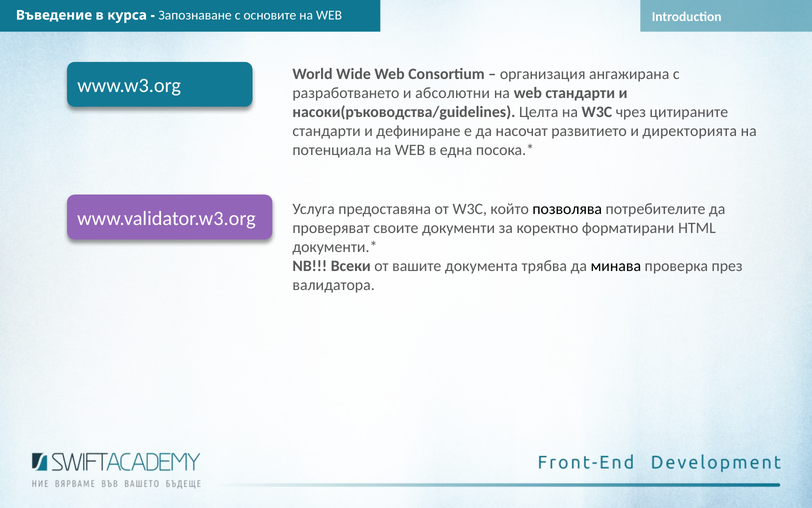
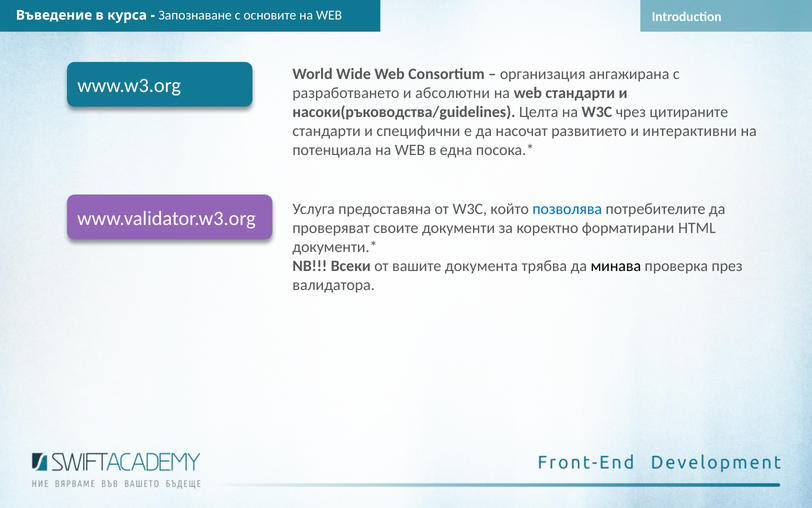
дефиниране: дефиниране -> специфични
директорията: директорията -> интерактивни
позволява colour: black -> blue
